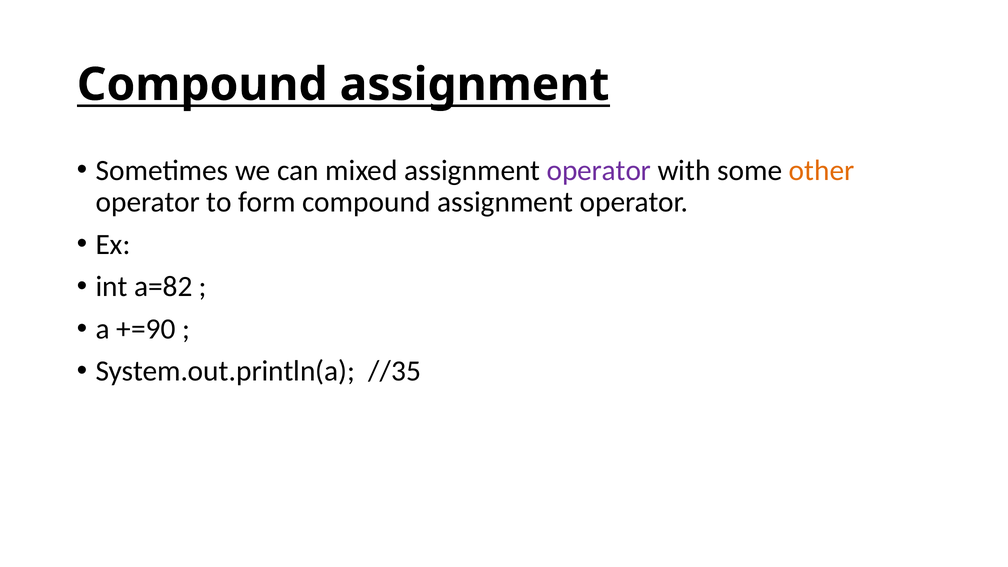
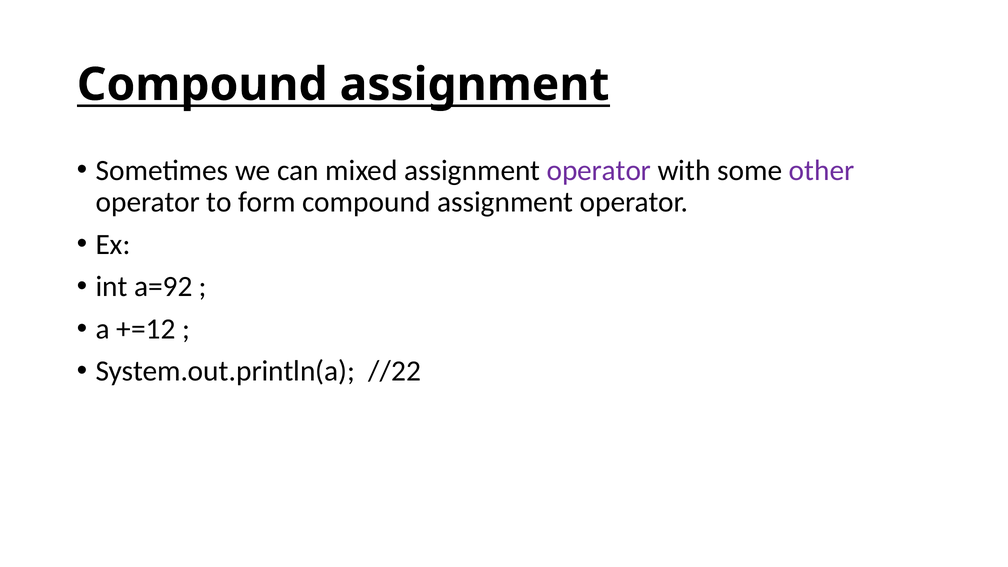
other colour: orange -> purple
a=82: a=82 -> a=92
+=90: +=90 -> +=12
//35: //35 -> //22
